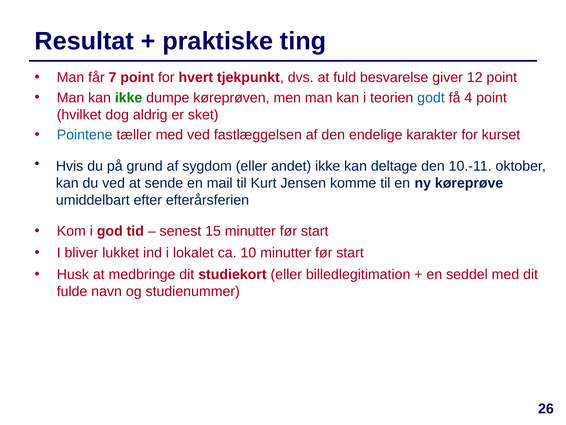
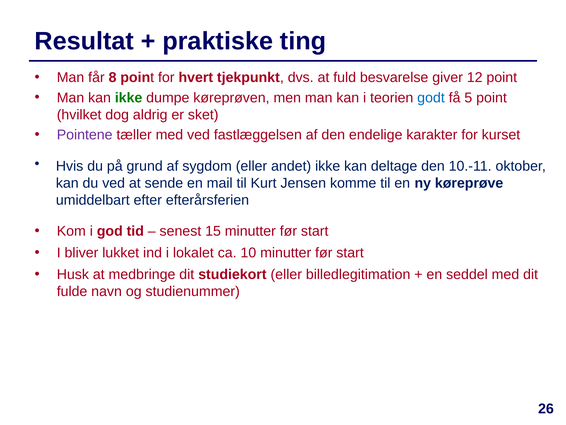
7: 7 -> 8
4: 4 -> 5
Pointene colour: blue -> purple
